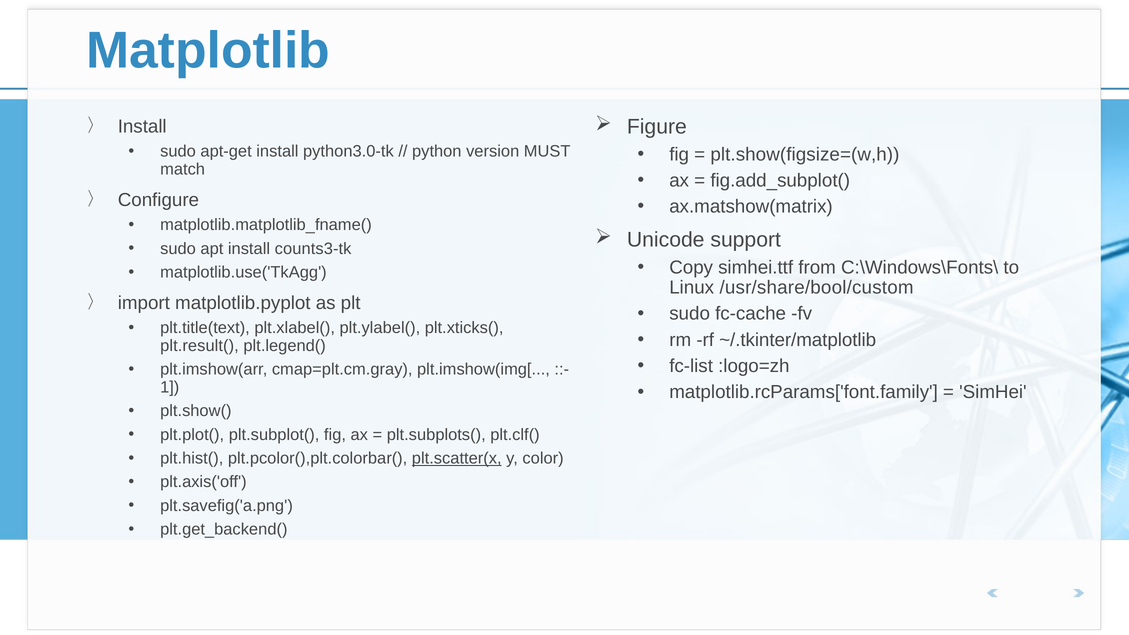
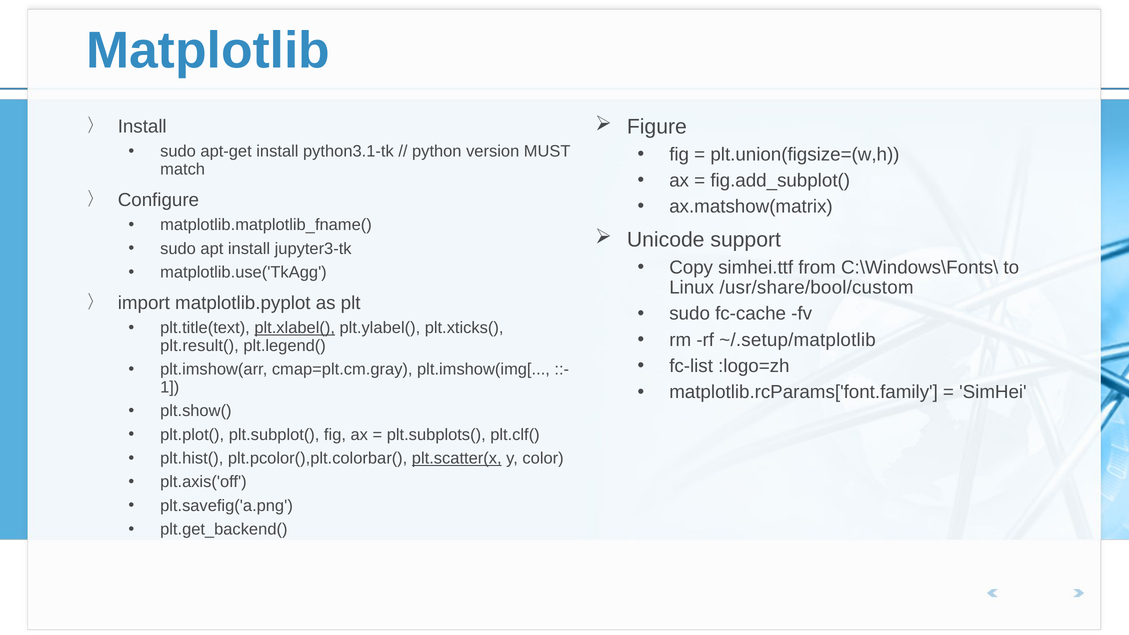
python3.0-tk: python3.0-tk -> python3.1-tk
plt.show(figsize=(w,h: plt.show(figsize=(w,h -> plt.union(figsize=(w,h
counts3-tk: counts3-tk -> jupyter3-tk
plt.xlabel( underline: none -> present
~/.tkinter/matplotlib: ~/.tkinter/matplotlib -> ~/.setup/matplotlib
